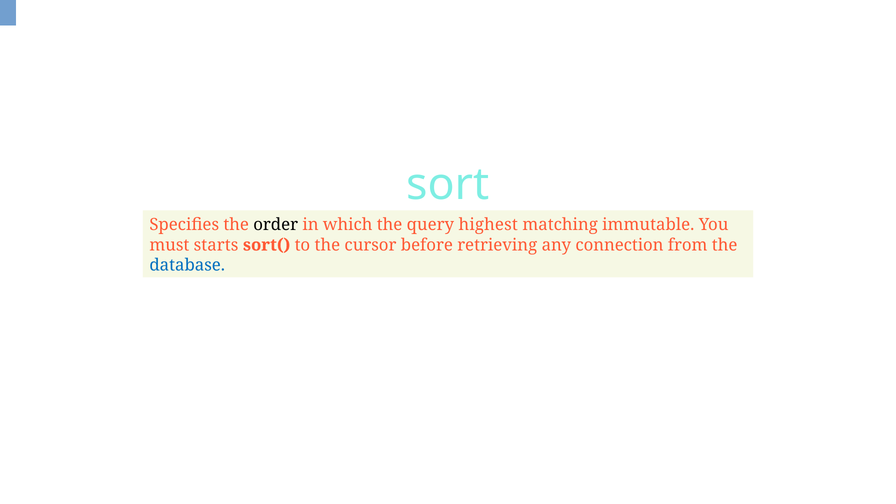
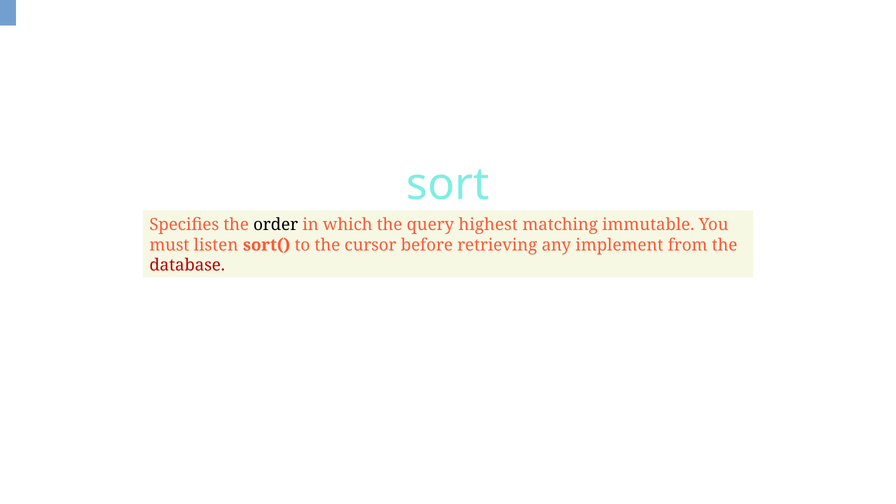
starts: starts -> listen
connection: connection -> implement
database colour: blue -> red
